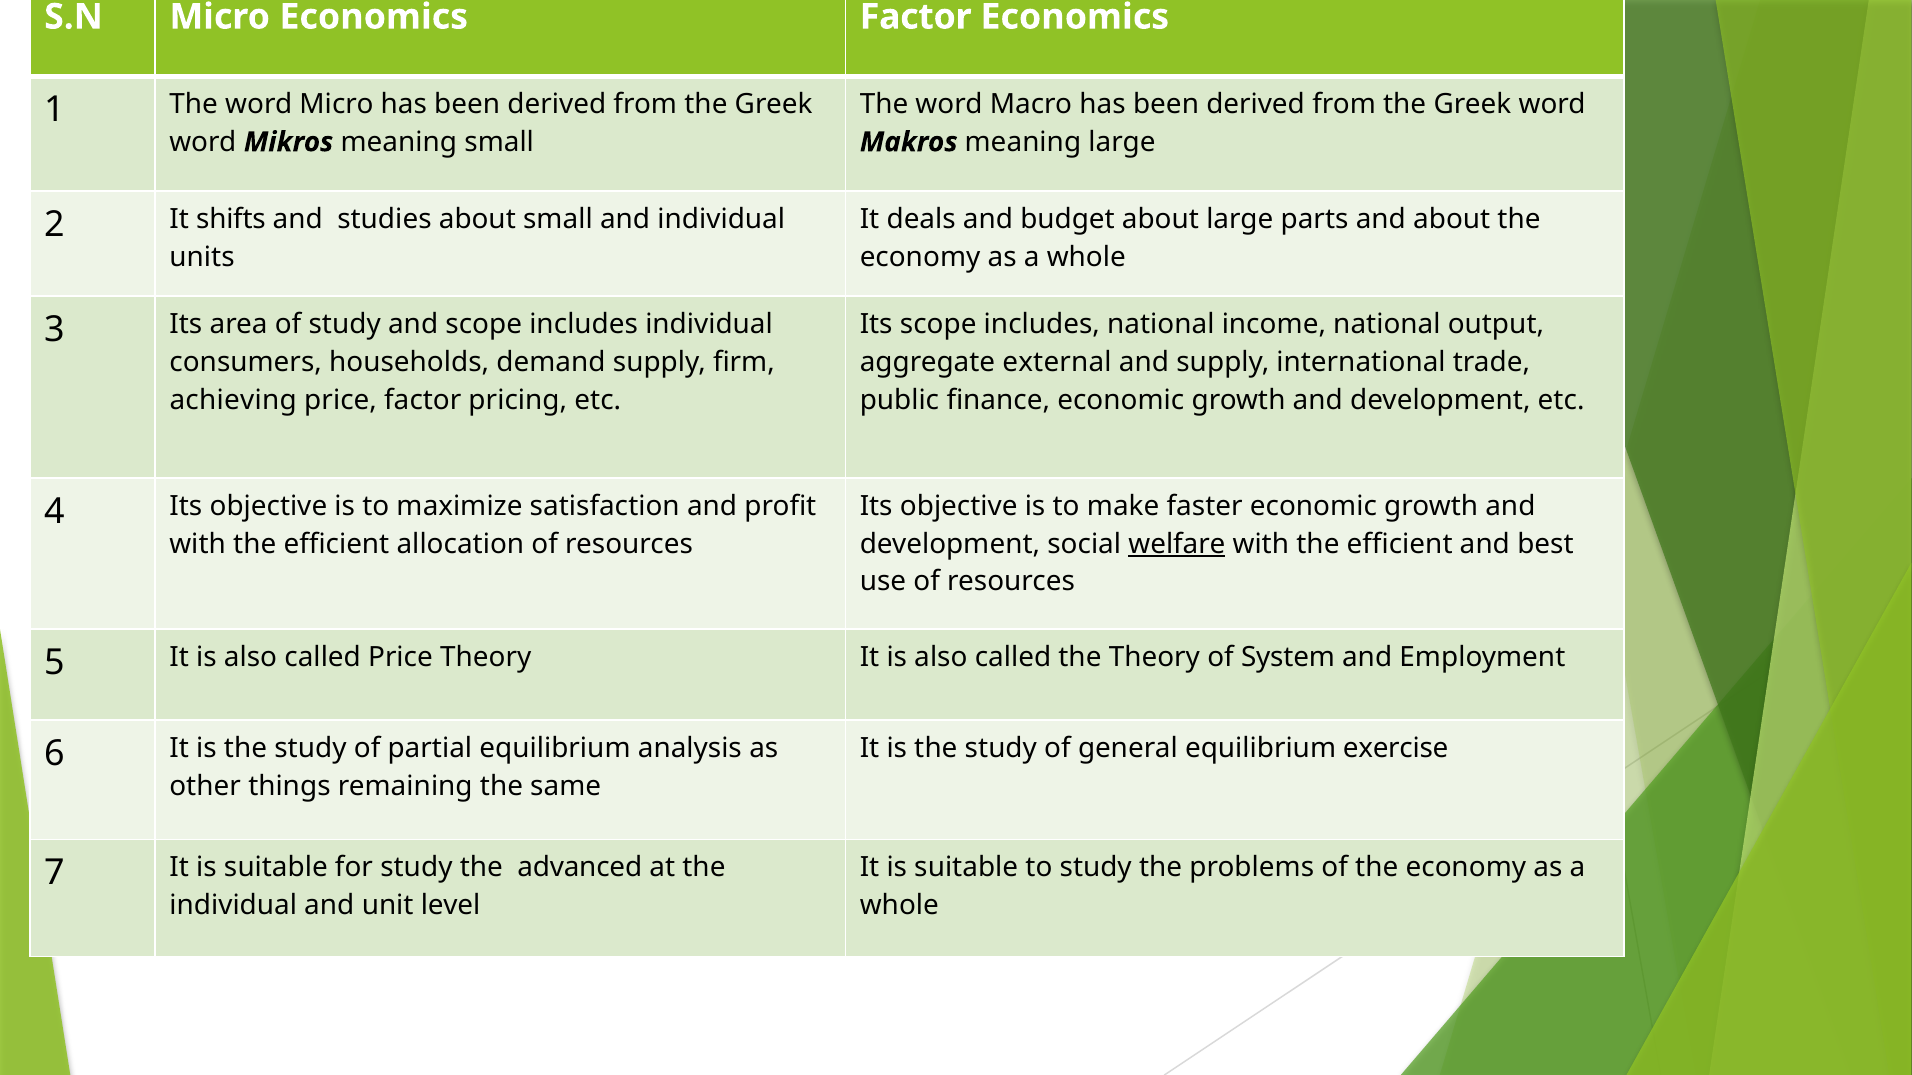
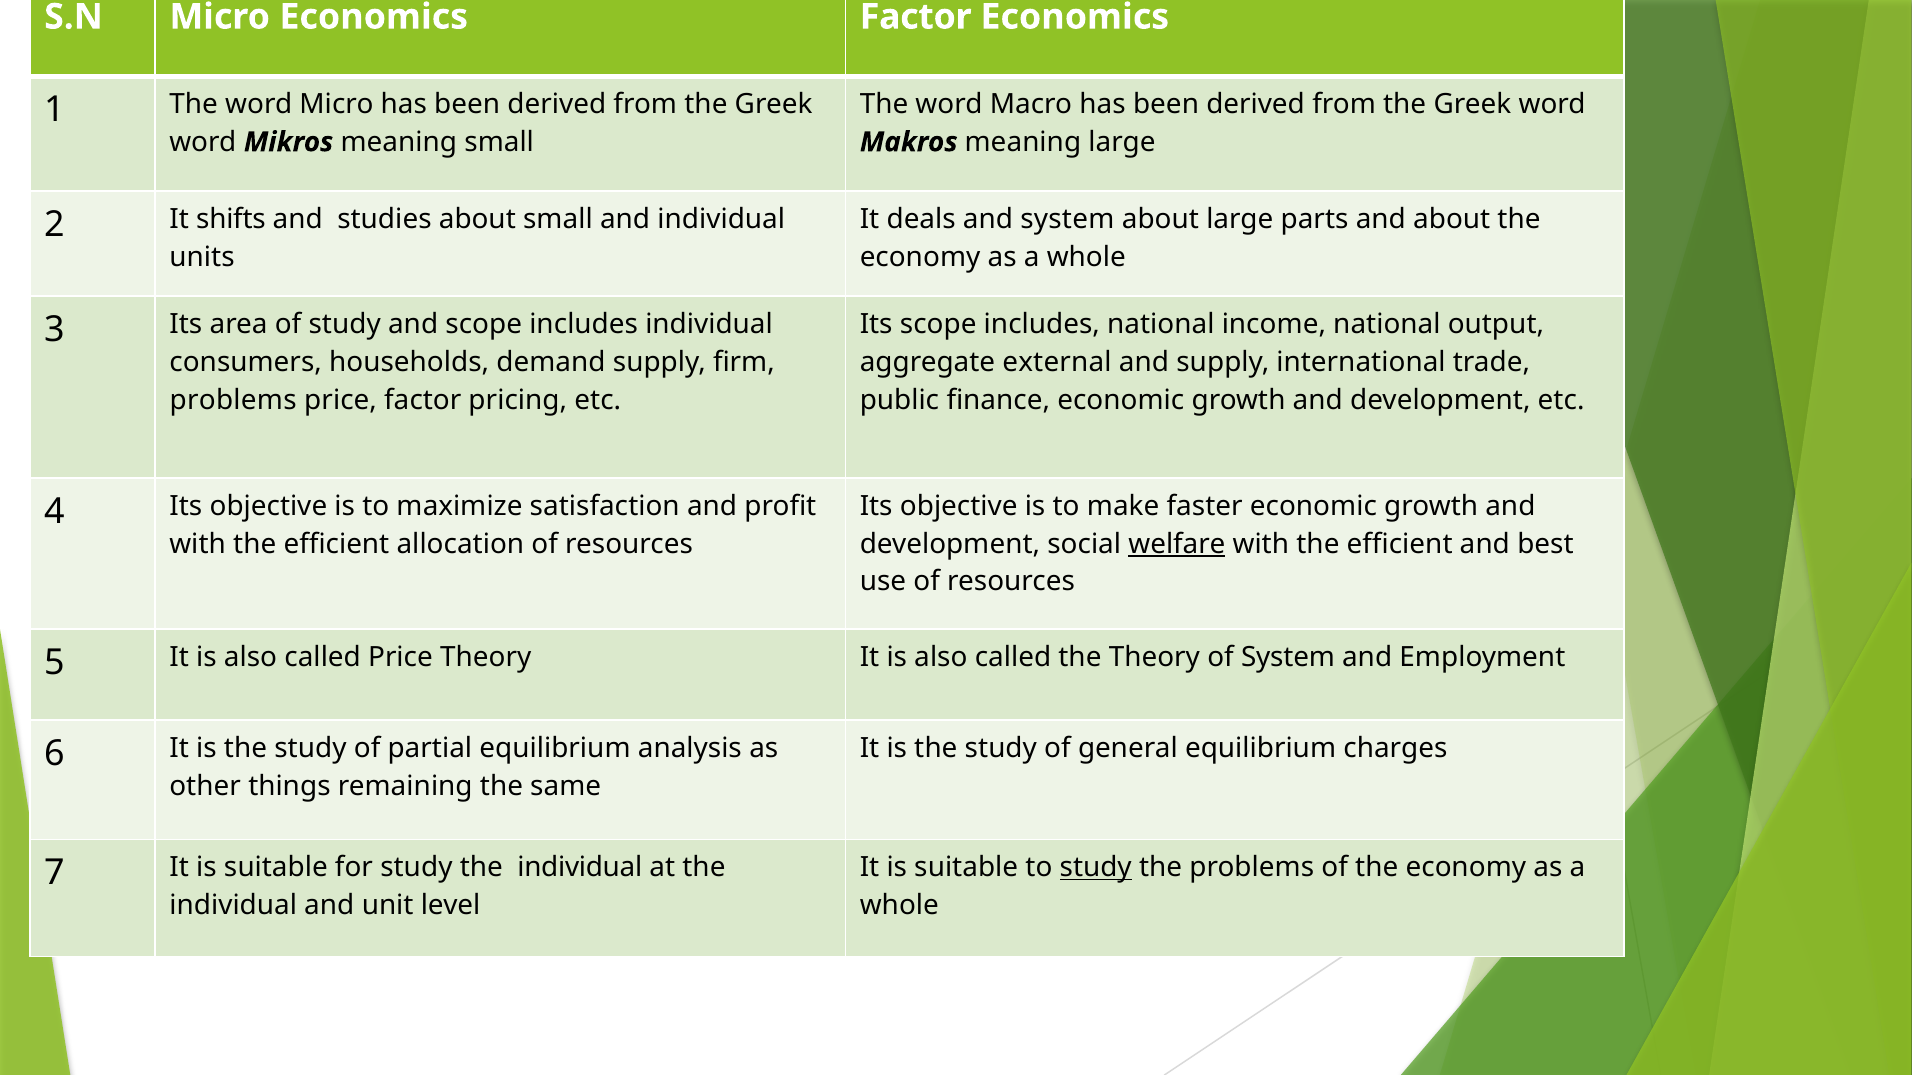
and budget: budget -> system
achieving at (233, 400): achieving -> problems
exercise: exercise -> charges
study at (1096, 868) underline: none -> present
study the advanced: advanced -> individual
